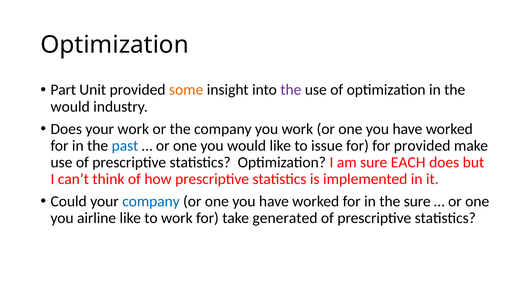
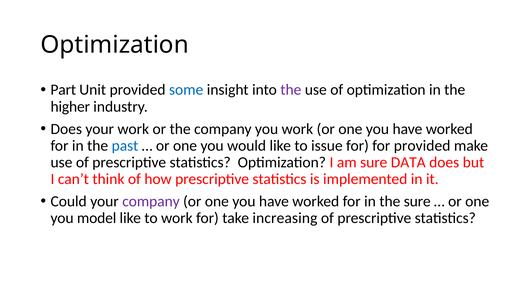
some colour: orange -> blue
would at (70, 107): would -> higher
EACH: EACH -> DATA
company at (151, 202) colour: blue -> purple
airline: airline -> model
generated: generated -> increasing
